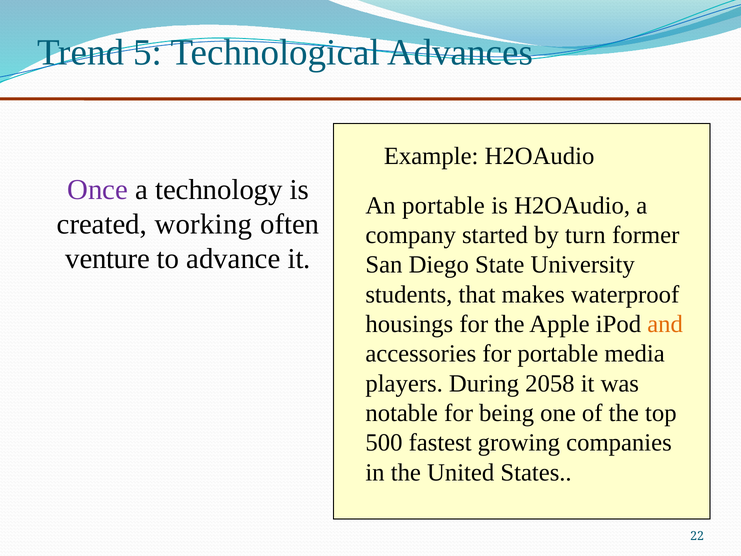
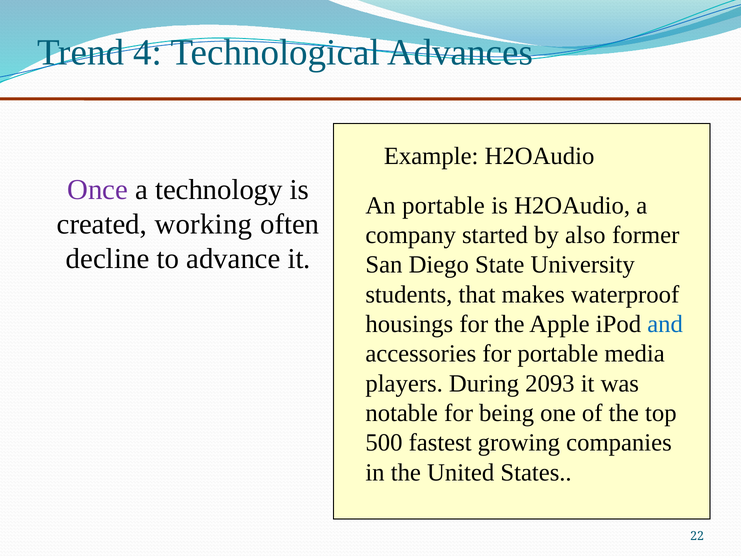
5: 5 -> 4
turn: turn -> also
venture: venture -> decline
and colour: orange -> blue
2058: 2058 -> 2093
